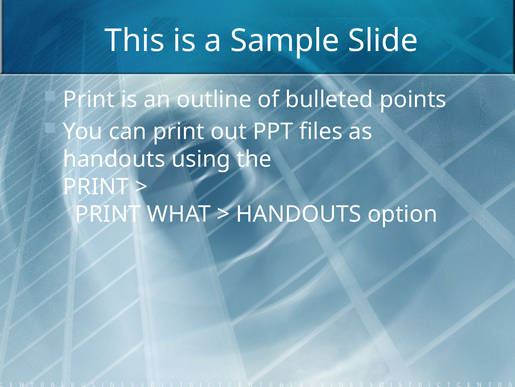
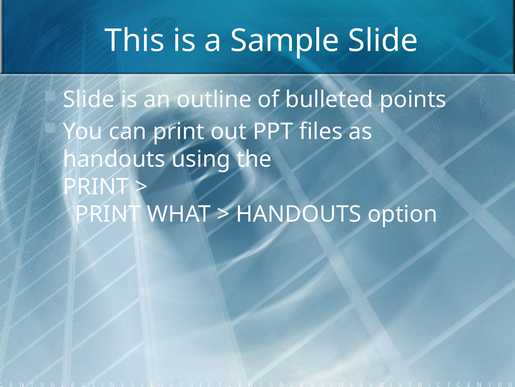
Print at (89, 99): Print -> Slide
